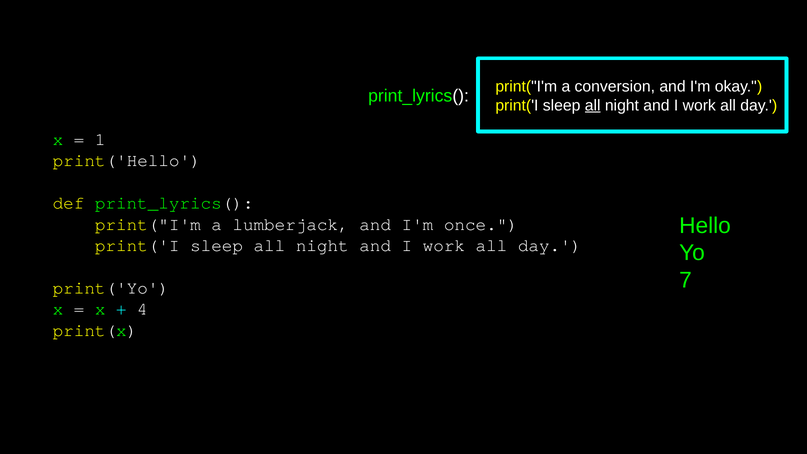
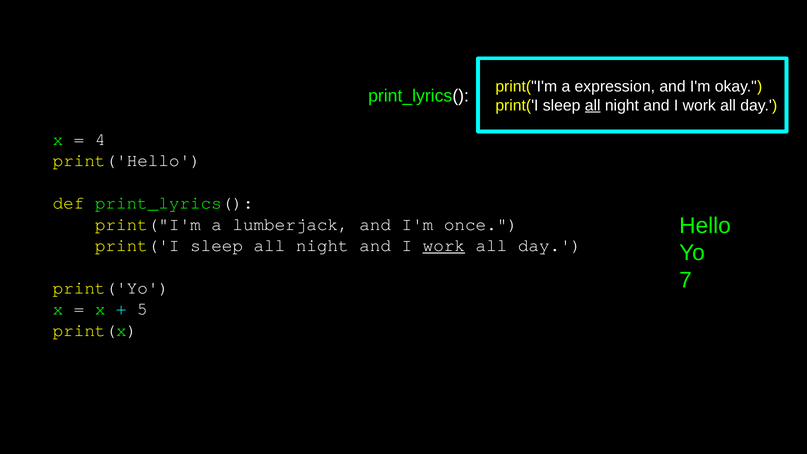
conversion: conversion -> expression
1: 1 -> 4
work at (444, 245) underline: none -> present
4: 4 -> 5
